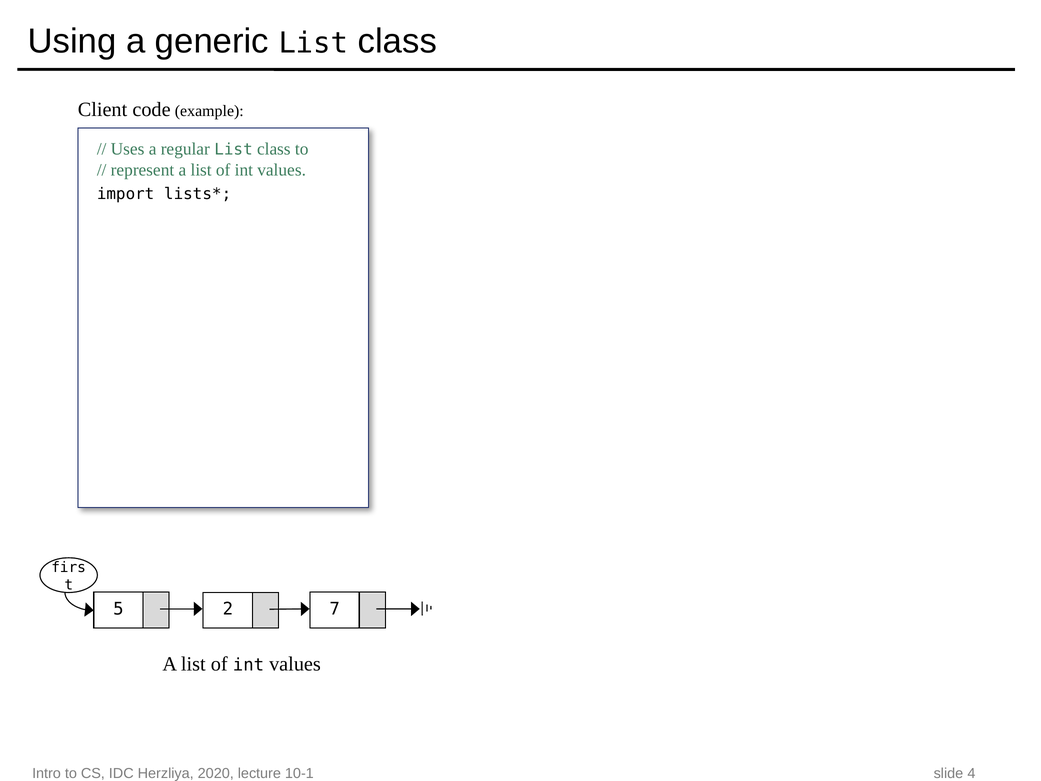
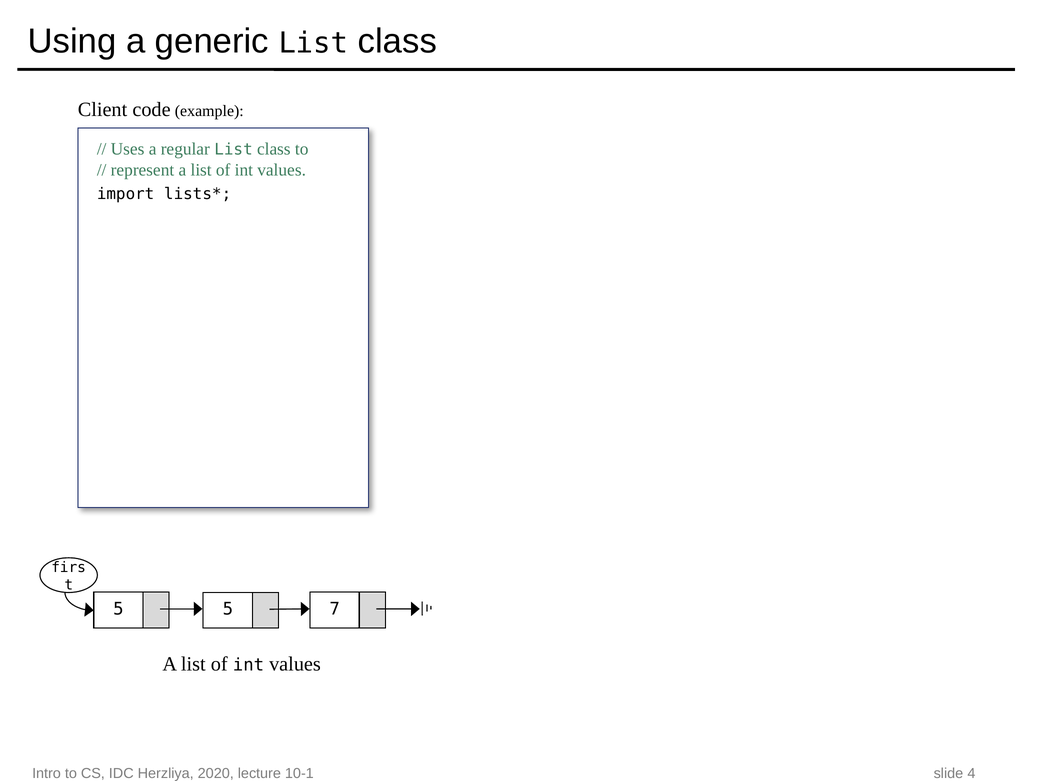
5 2: 2 -> 5
